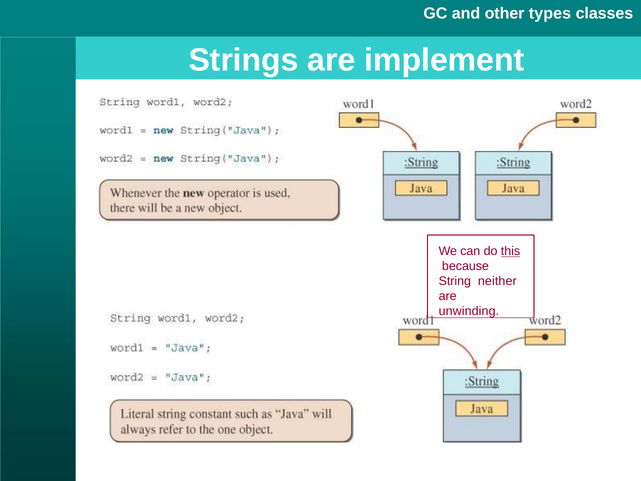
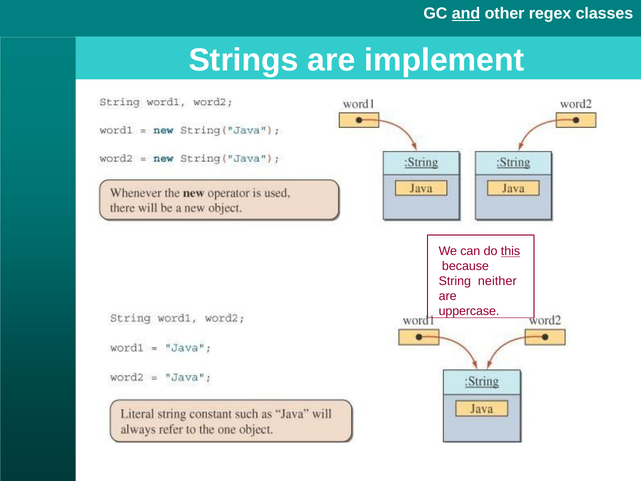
and underline: none -> present
types: types -> regex
unwinding: unwinding -> uppercase
